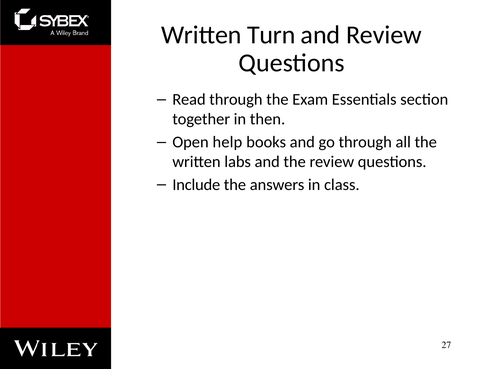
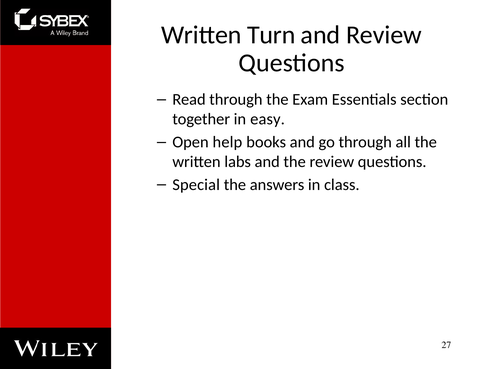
then: then -> easy
Include: Include -> Special
